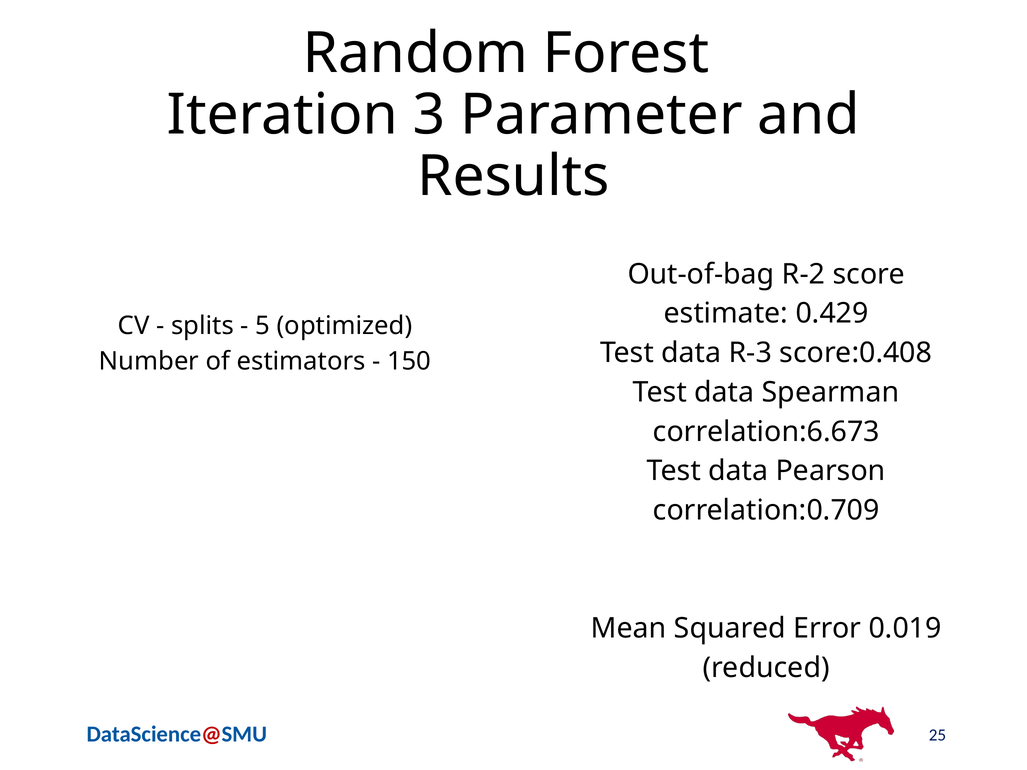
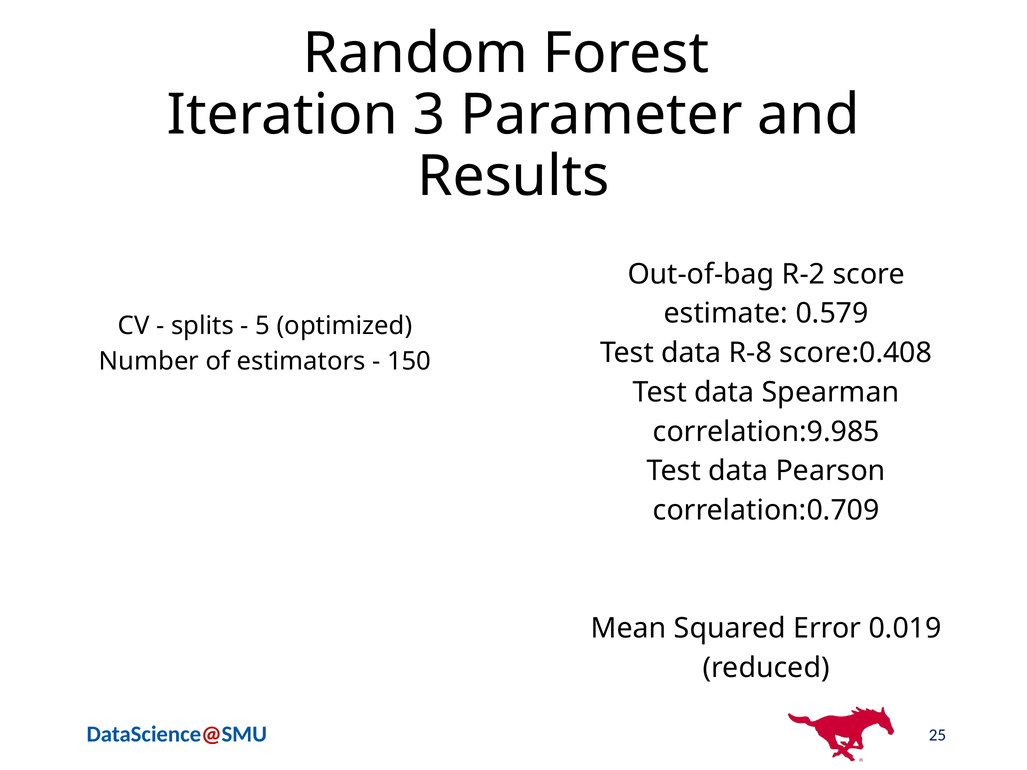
0.429: 0.429 -> 0.579
R-3: R-3 -> R-8
correlation:6.673: correlation:6.673 -> correlation:9.985
